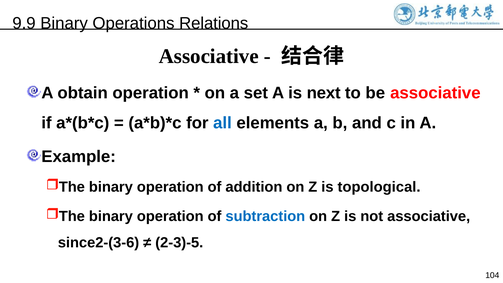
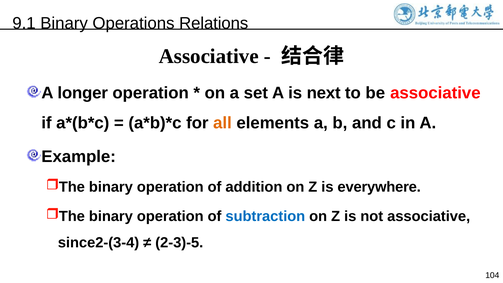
9.9: 9.9 -> 9.1
obtain: obtain -> longer
all colour: blue -> orange
topological: topological -> everywhere
since2-(3-6: since2-(3-6 -> since2-(3-4
